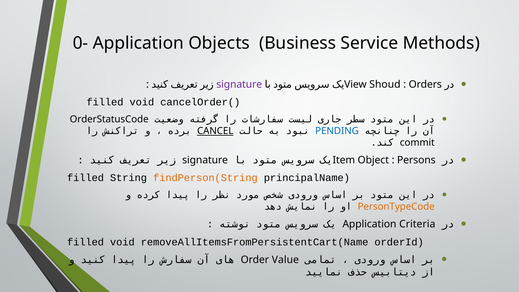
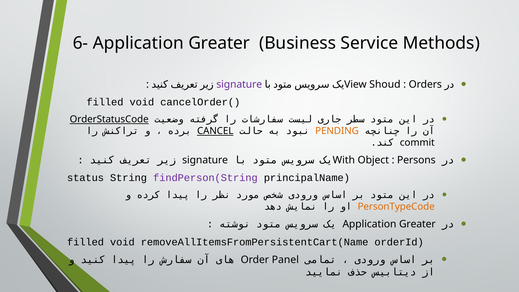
0-: 0- -> 6-
Objects at (219, 43): Objects -> Greater
OrderStatusCode underline: none -> present
PENDING colour: blue -> orange
Item: Item -> With
filled at (86, 178): filled -> status
findPerson(String colour: orange -> purple
Criteria at (417, 224): Criteria -> Greater
Value: Value -> Panel
